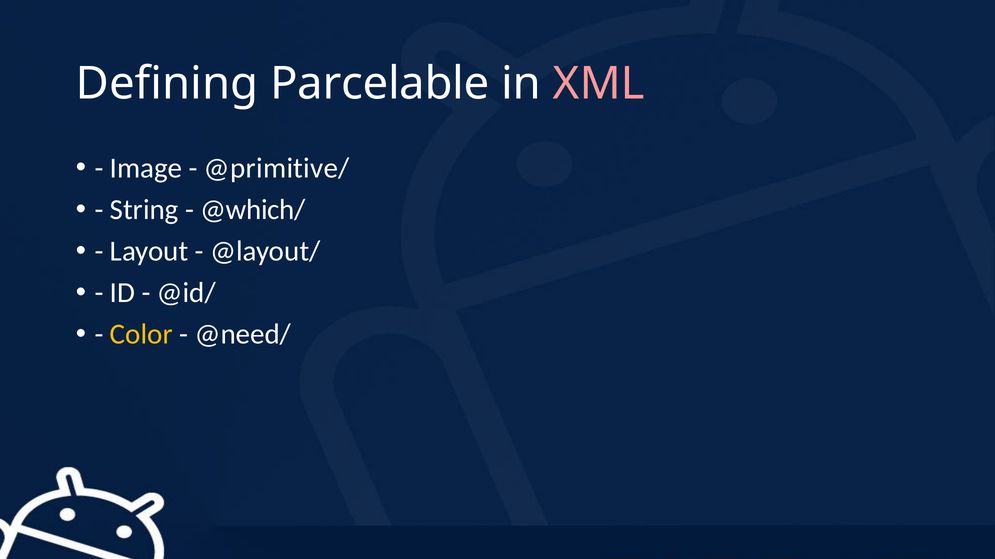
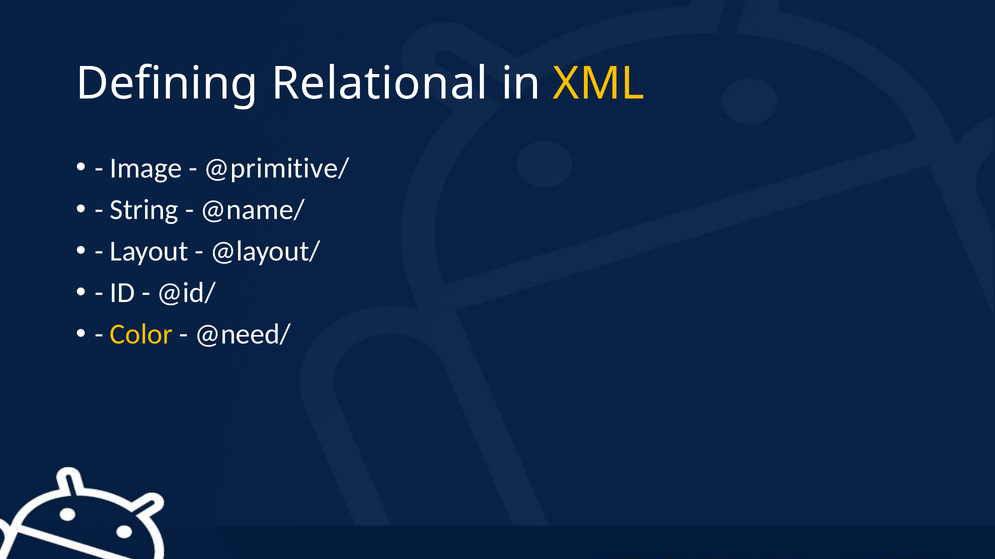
Parcelable: Parcelable -> Relational
XML colour: pink -> yellow
@which/: @which/ -> @name/
